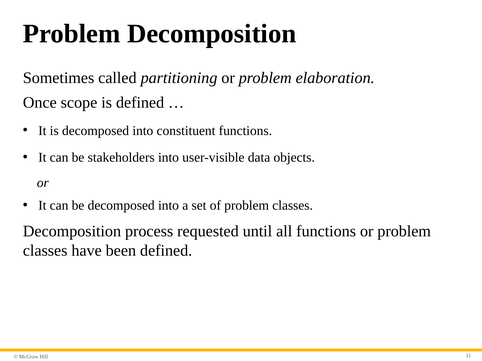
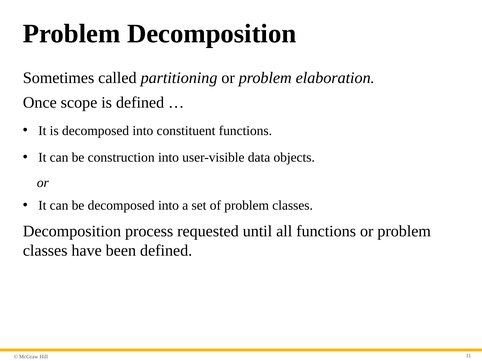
stakeholders: stakeholders -> construction
